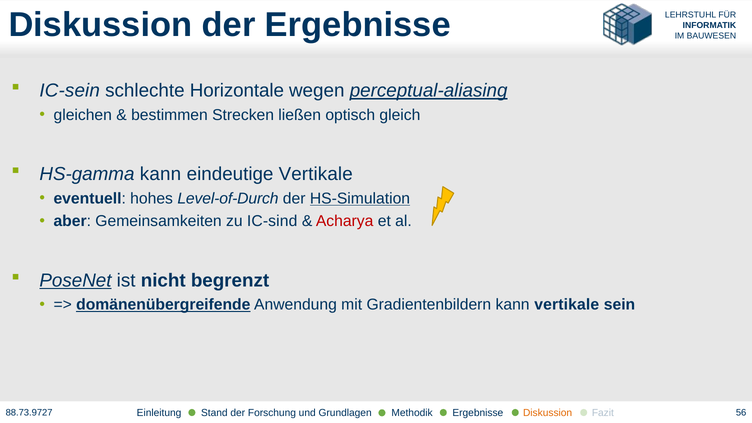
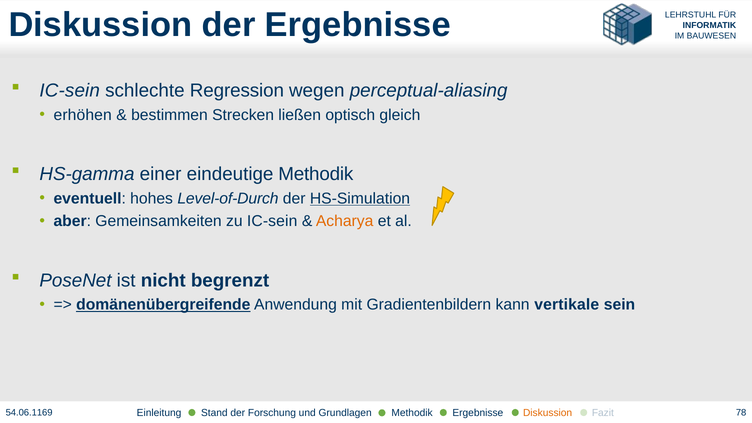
Horizontale: Horizontale -> Regression
perceptual-aliasing underline: present -> none
gleichen: gleichen -> erhöhen
HS-gamma kann: kann -> einer
eindeutige Vertikale: Vertikale -> Methodik
zu IC-sind: IC-sind -> IC-sein
Acharya colour: red -> orange
PoseNet underline: present -> none
56: 56 -> 78
88.73.9727: 88.73.9727 -> 54.06.1169
